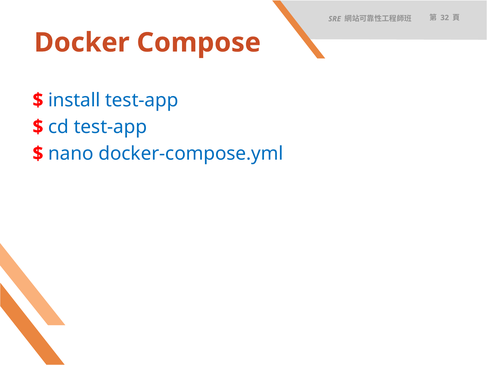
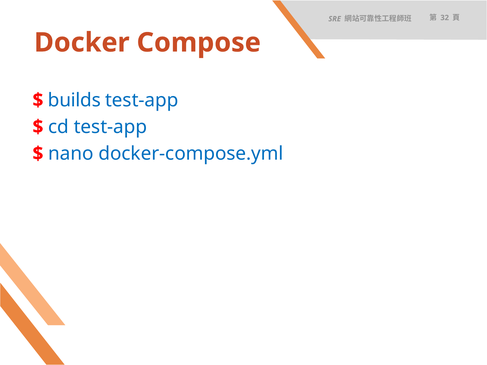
install: install -> builds
